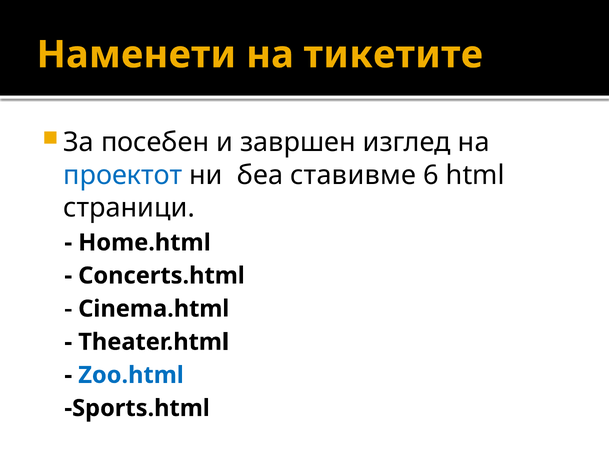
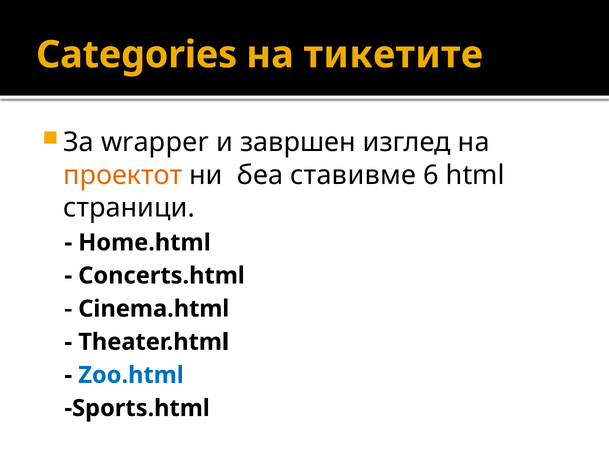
Наменети: Наменети -> Categories
посебен: посебен -> wrapper
проектот colour: blue -> orange
